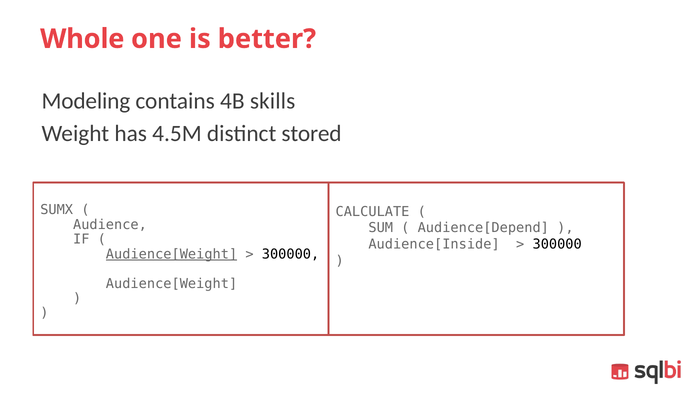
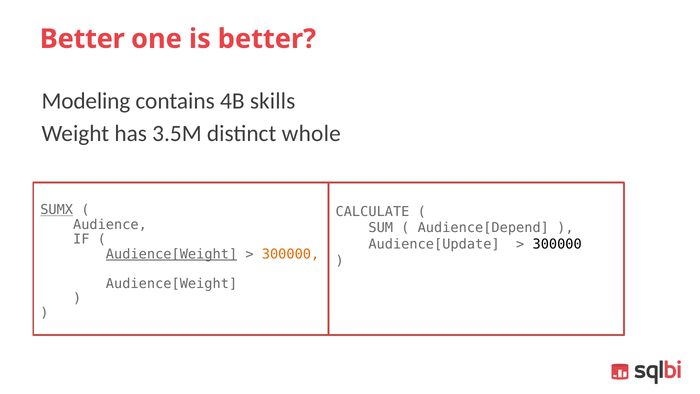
Whole at (82, 39): Whole -> Better
4.5M: 4.5M -> 3.5M
stored: stored -> whole
SUMX underline: none -> present
Audience[Inside: Audience[Inside -> Audience[Update
300000 at (291, 254) colour: black -> orange
